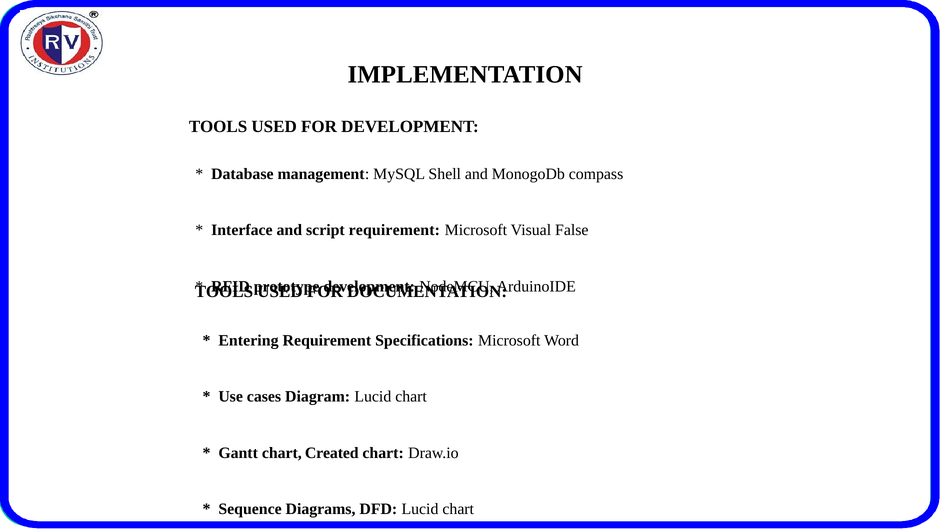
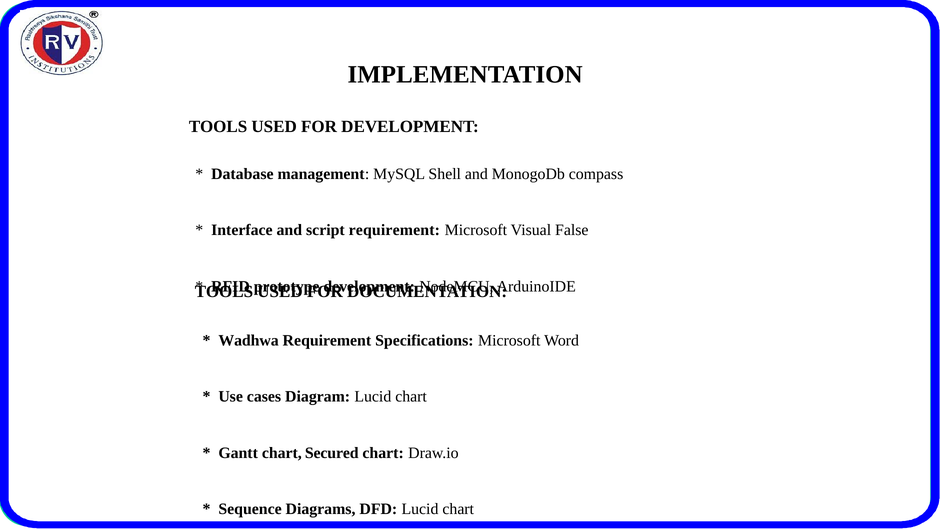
Entering: Entering -> Wadhwa
Created: Created -> Secured
